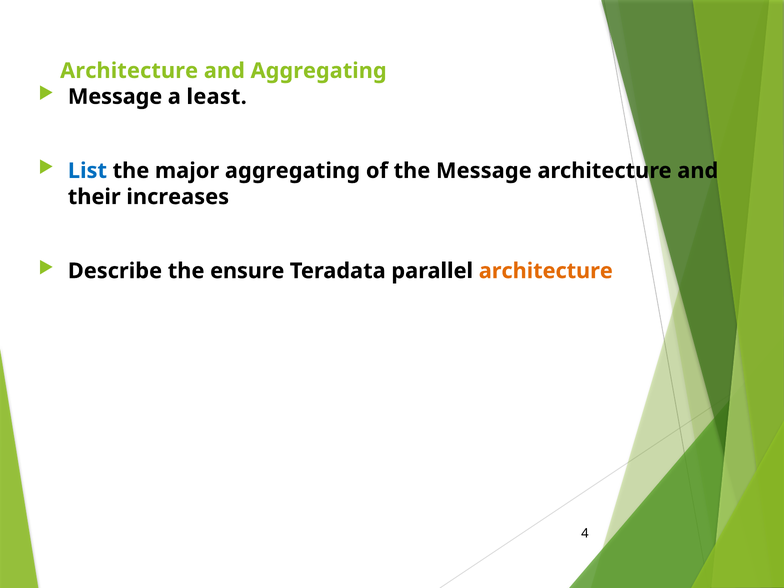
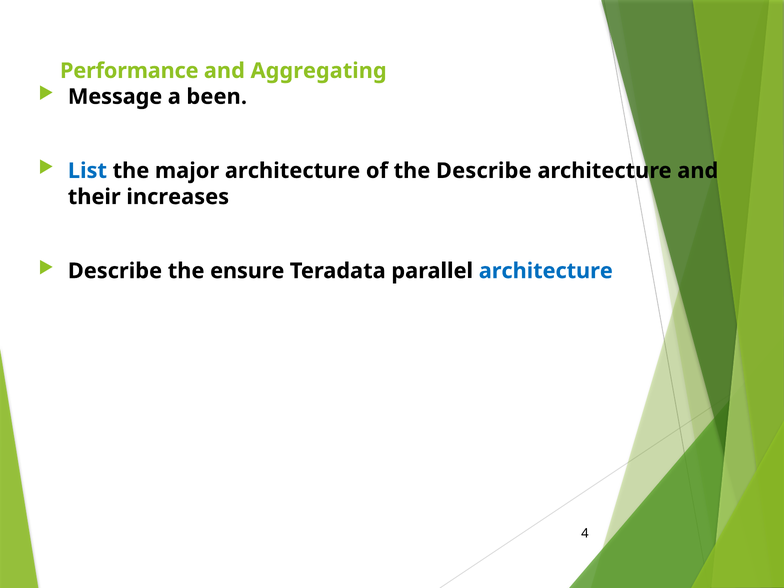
Architecture at (129, 71): Architecture -> Performance
least: least -> been
major aggregating: aggregating -> architecture
the Message: Message -> Describe
architecture at (546, 271) colour: orange -> blue
